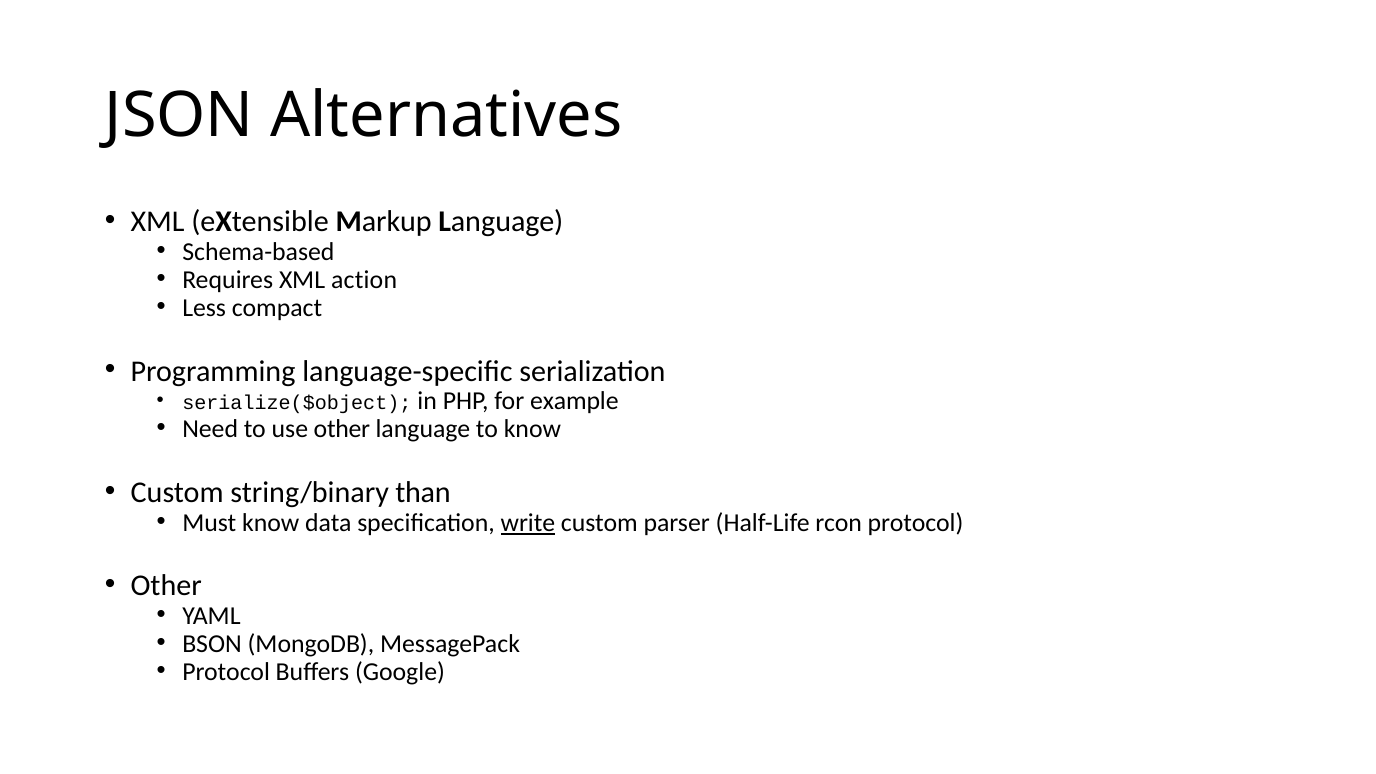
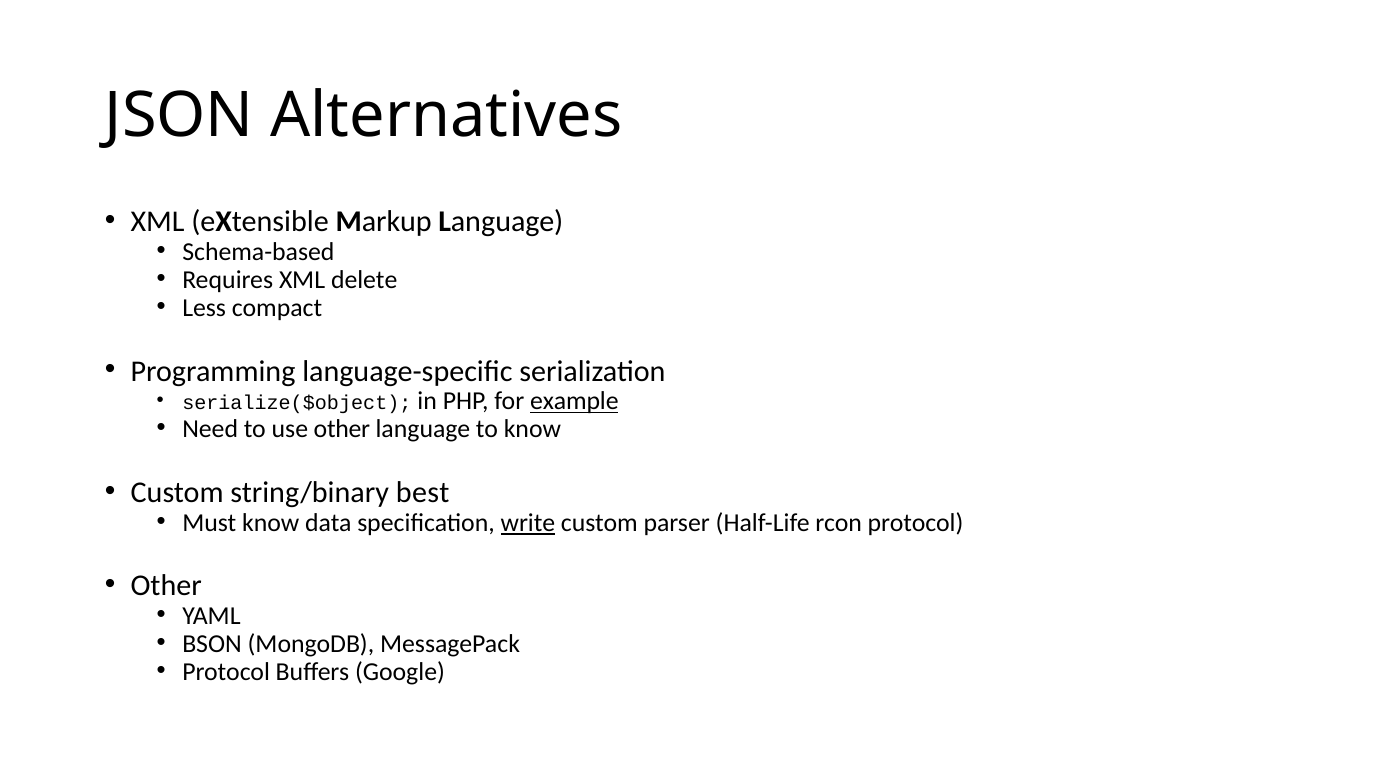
action: action -> delete
example underline: none -> present
than: than -> best
